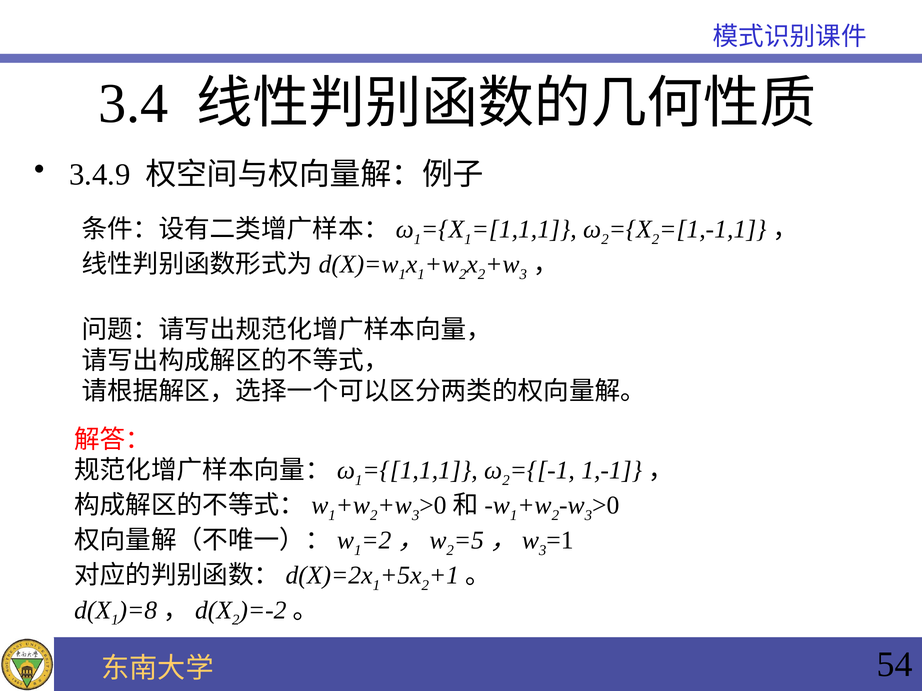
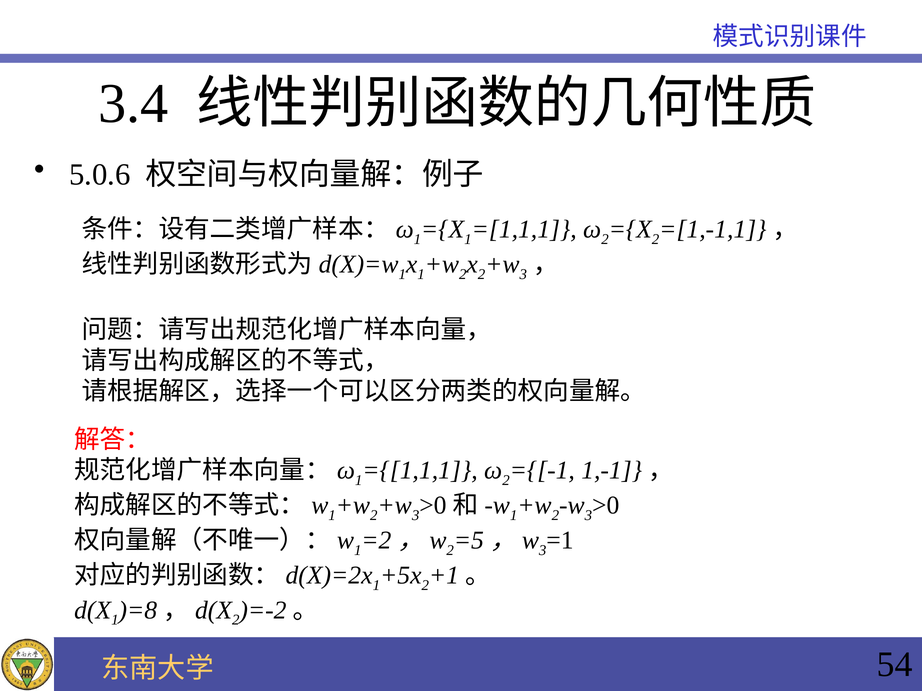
3.4.9: 3.4.9 -> 5.0.6
